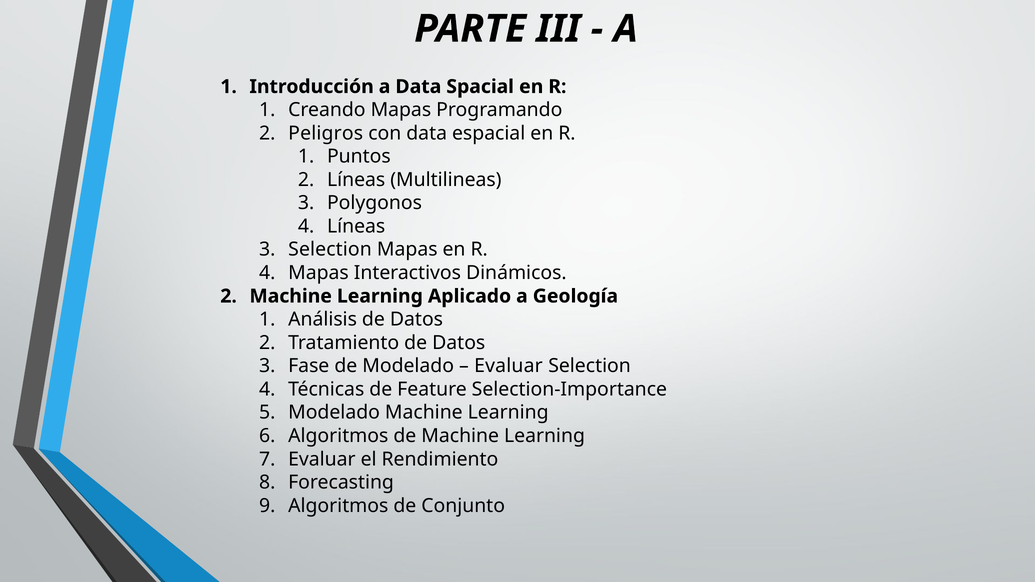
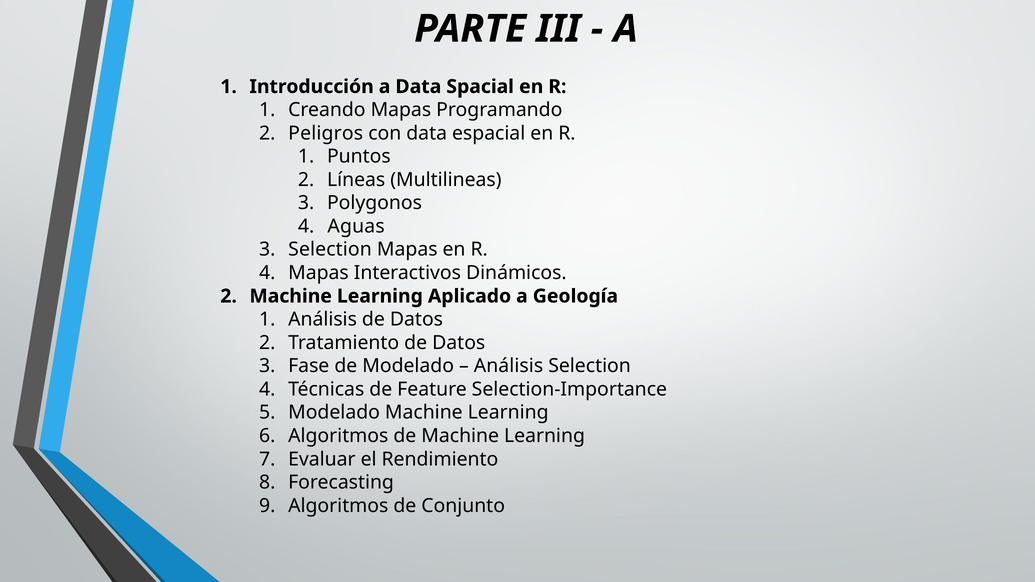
Líneas at (356, 226): Líneas -> Aguas
Evaluar at (508, 366): Evaluar -> Análisis
